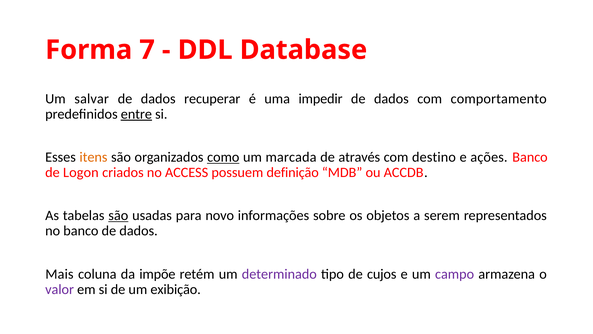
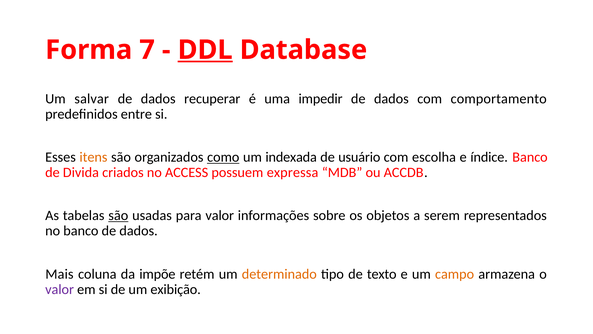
DDL underline: none -> present
entre underline: present -> none
marcada: marcada -> indexada
através: através -> usuário
destino: destino -> escolha
ações: ações -> índice
Logon: Logon -> Divida
definição: definição -> expressa
para novo: novo -> valor
determinado colour: purple -> orange
cujos: cujos -> texto
campo colour: purple -> orange
